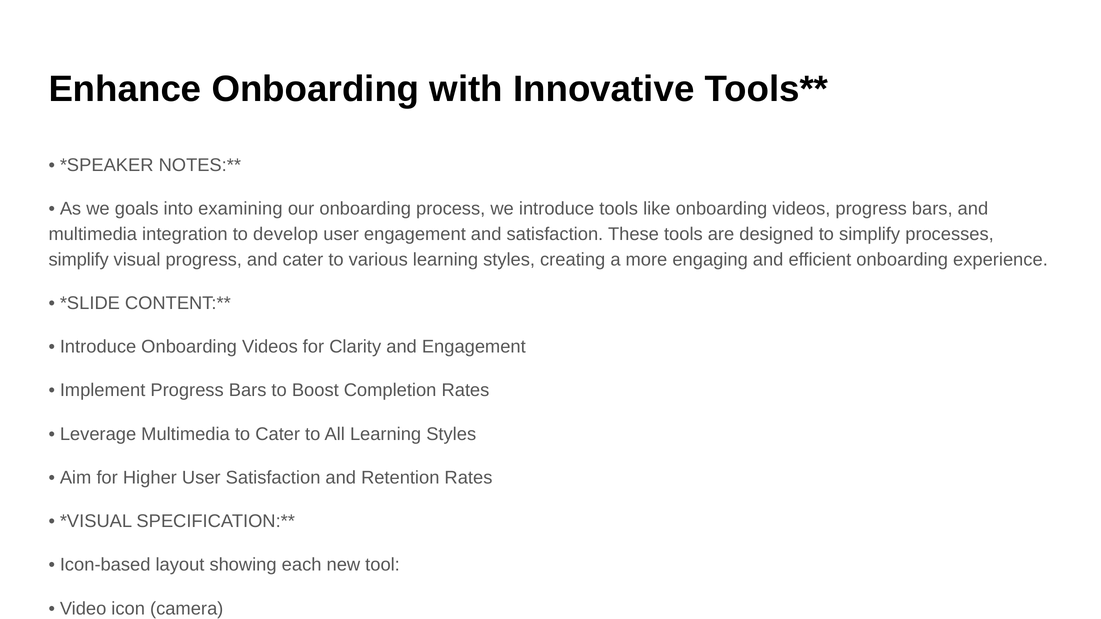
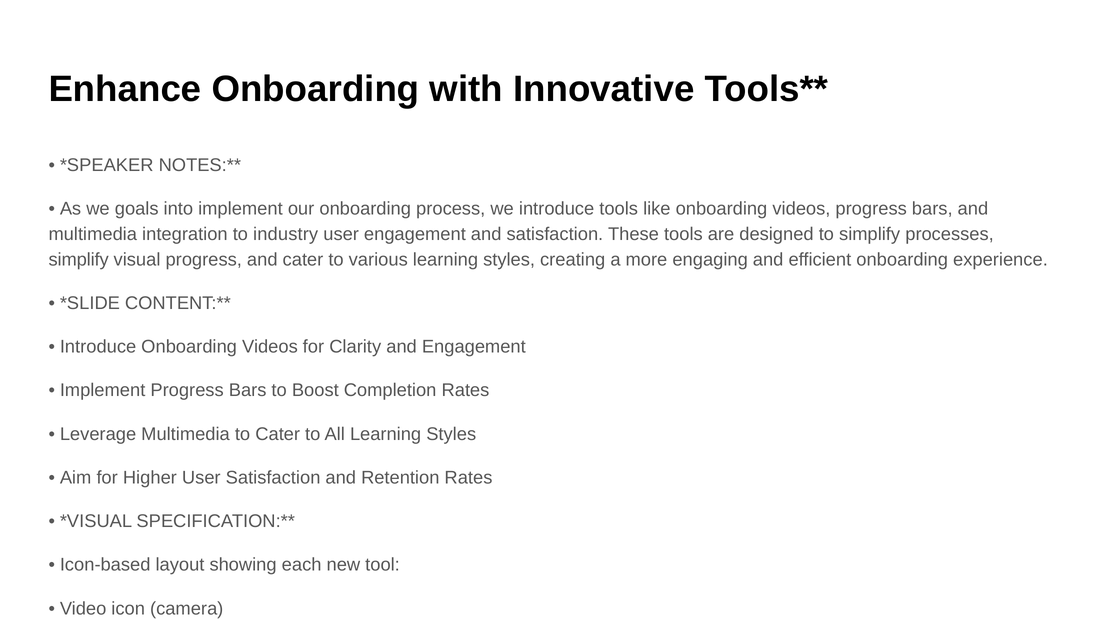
into examining: examining -> implement
develop: develop -> industry
